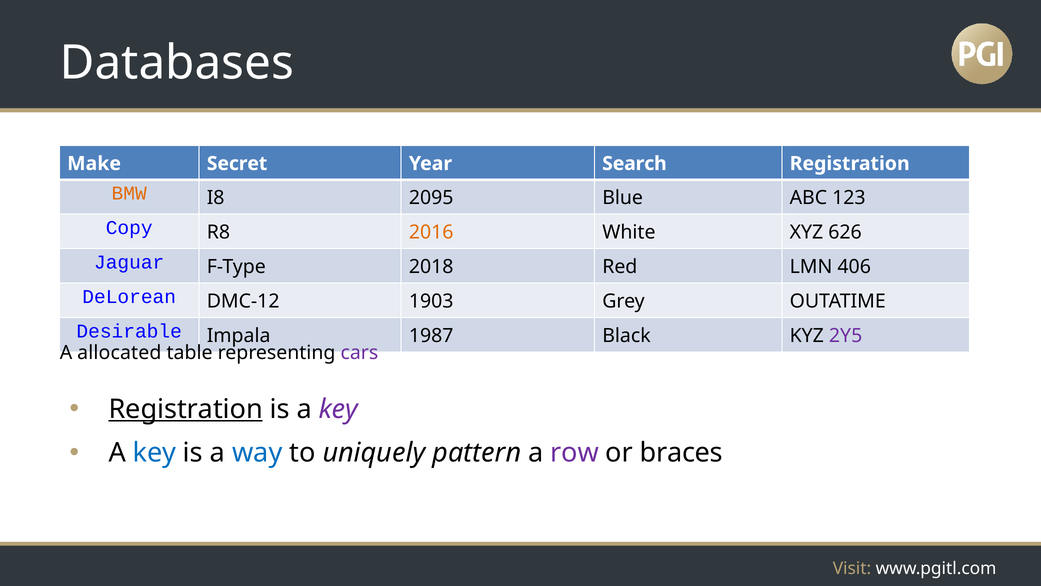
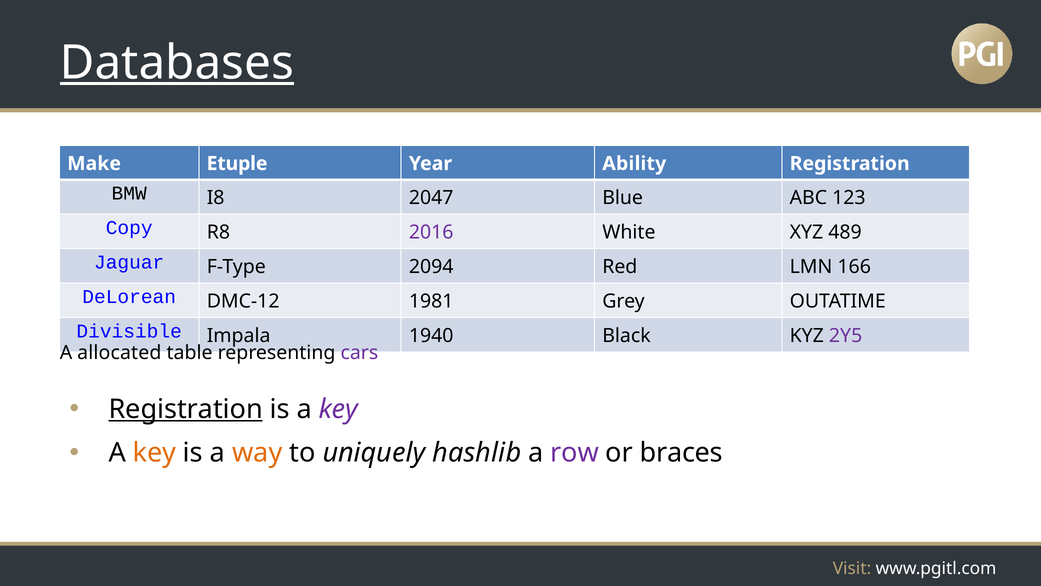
Databases underline: none -> present
Secret: Secret -> Etuple
Search: Search -> Ability
BMW colour: orange -> black
2095: 2095 -> 2047
2016 colour: orange -> purple
626: 626 -> 489
2018: 2018 -> 2094
406: 406 -> 166
1903: 1903 -> 1981
Desirable: Desirable -> Divisible
1987: 1987 -> 1940
key at (154, 453) colour: blue -> orange
way colour: blue -> orange
pattern: pattern -> hashlib
